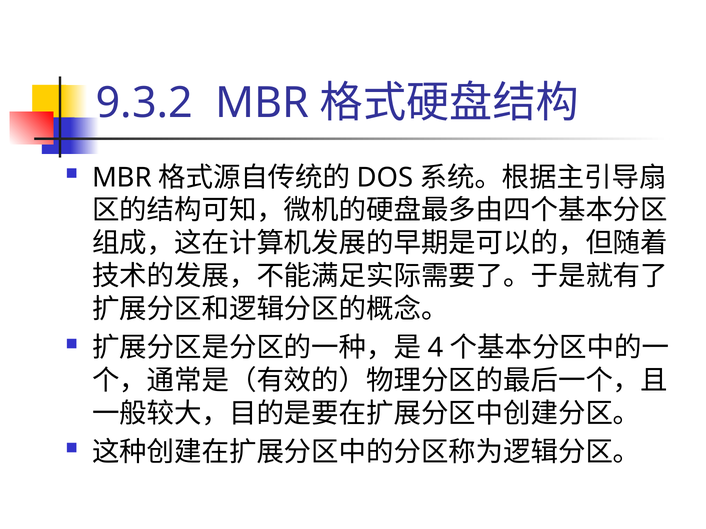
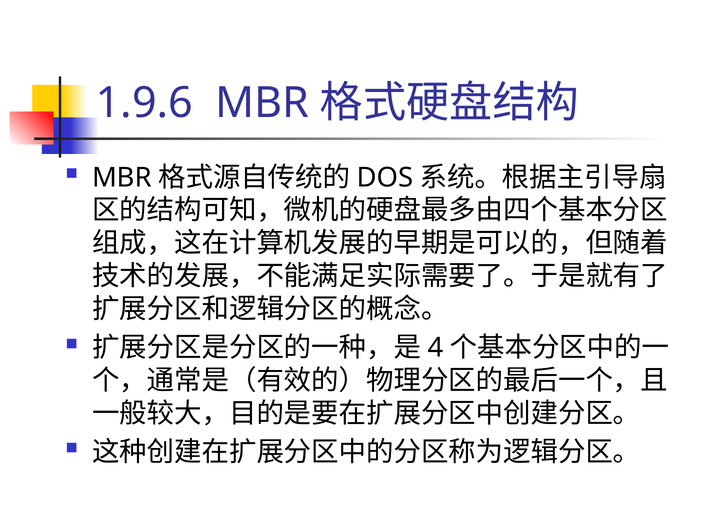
9.3.2: 9.3.2 -> 1.9.6
